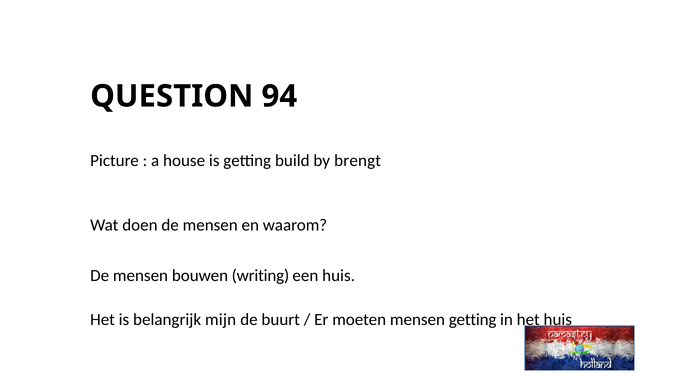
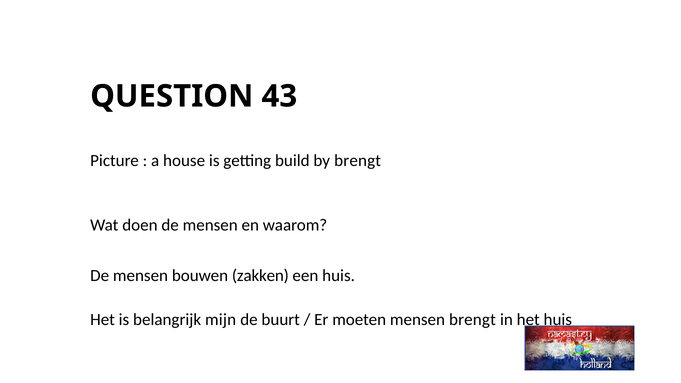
94: 94 -> 43
writing: writing -> zakken
mensen getting: getting -> brengt
